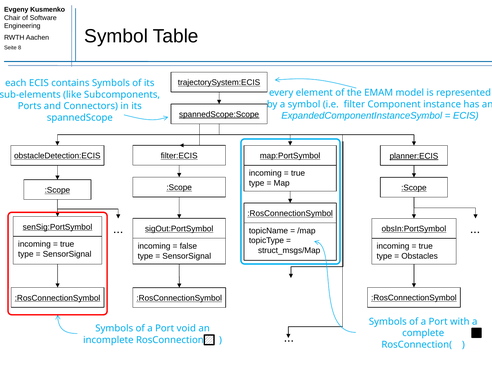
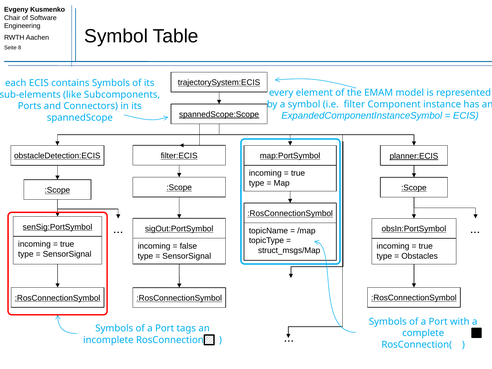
void: void -> tags
